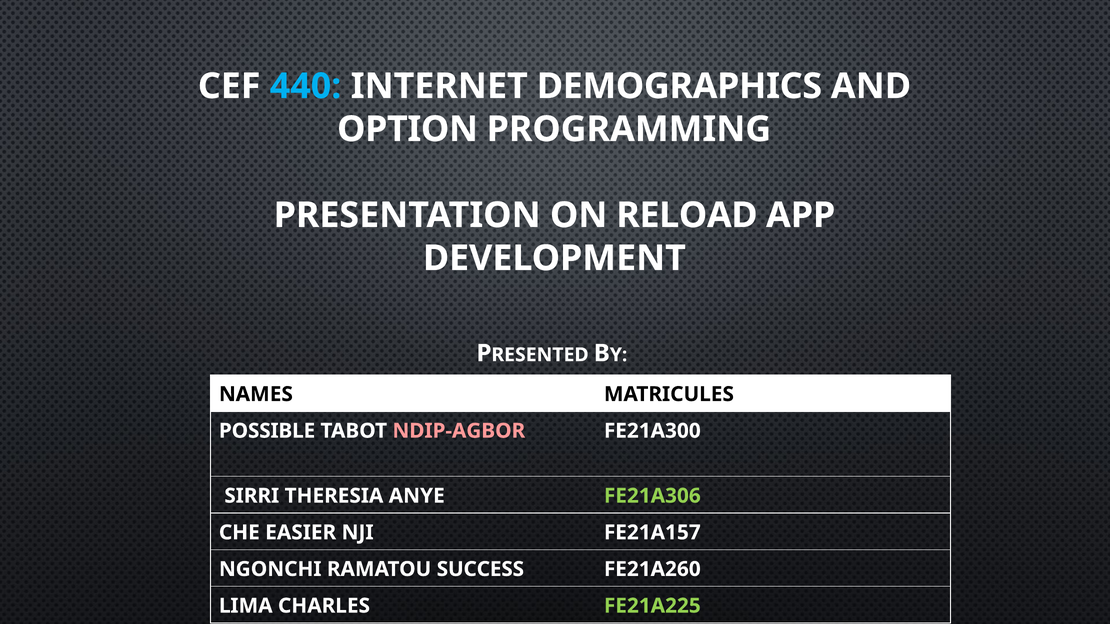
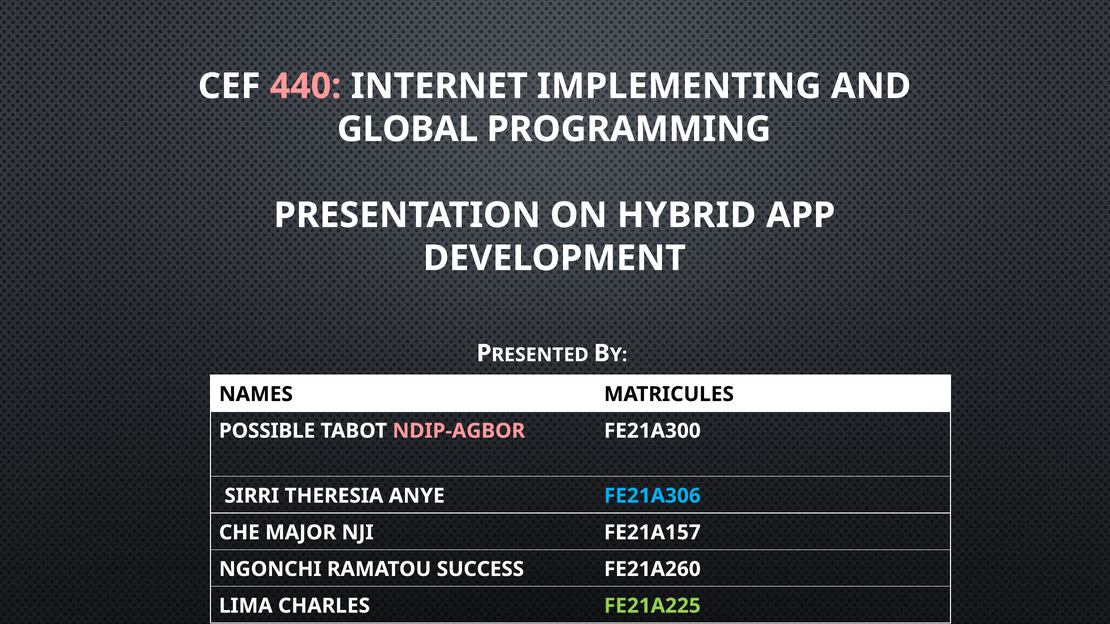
440 colour: light blue -> pink
DEMOGRAPHICS: DEMOGRAPHICS -> IMPLEMENTING
OPTION: OPTION -> GLOBAL
RELOAD: RELOAD -> HYBRID
FE21A306 colour: light green -> light blue
EASIER: EASIER -> MAJOR
